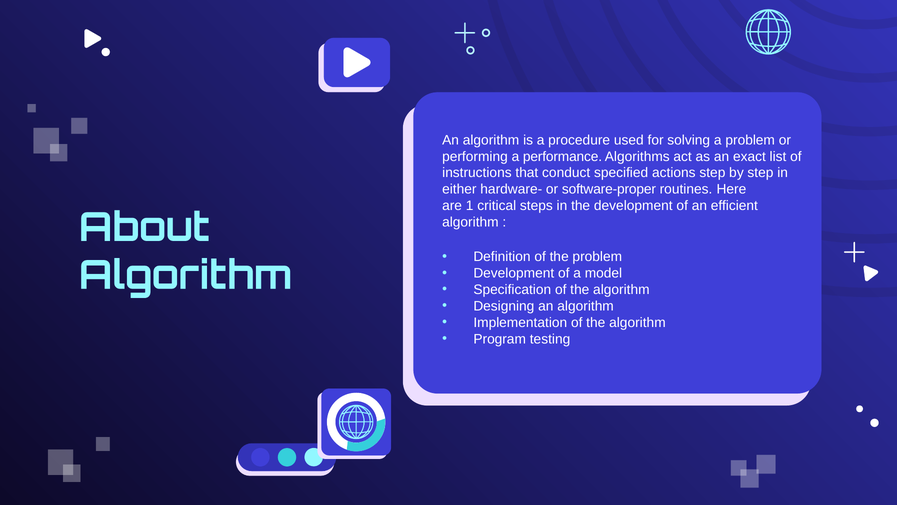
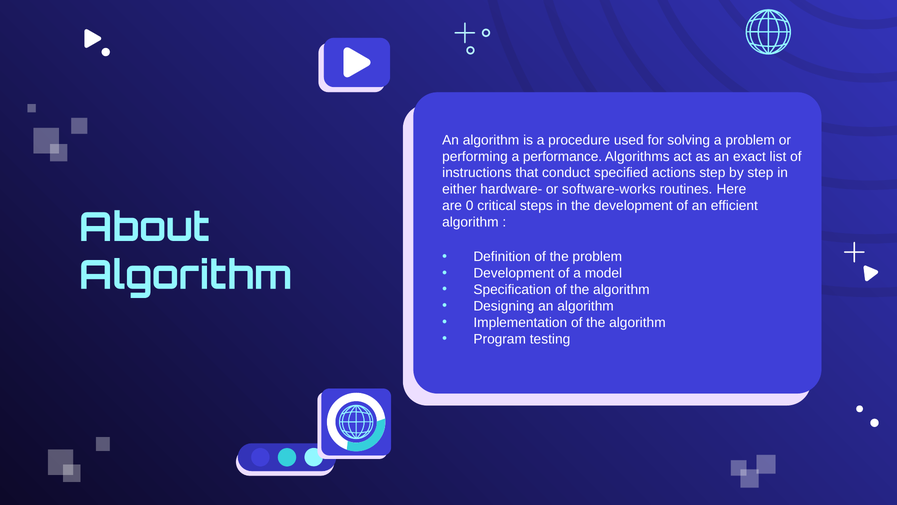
software-proper: software-proper -> software-works
1: 1 -> 0
